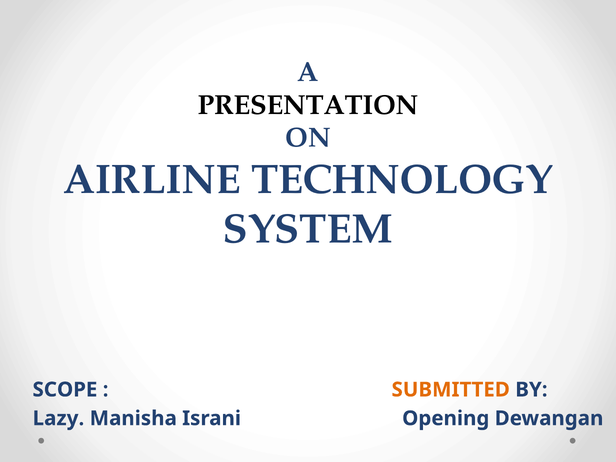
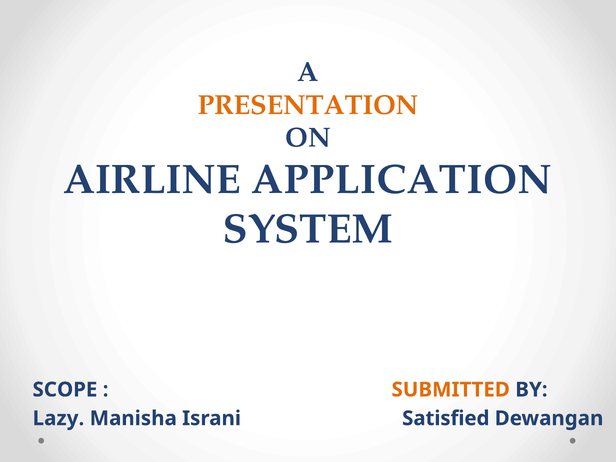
PRESENTATION colour: black -> orange
TECHNOLOGY: TECHNOLOGY -> APPLICATION
Opening: Opening -> Satisfied
